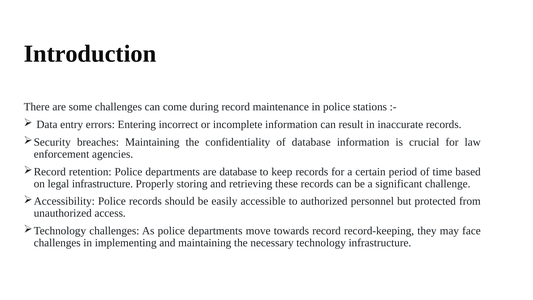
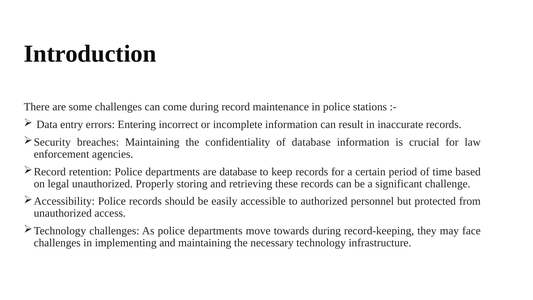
legal infrastructure: infrastructure -> unauthorized
towards record: record -> during
